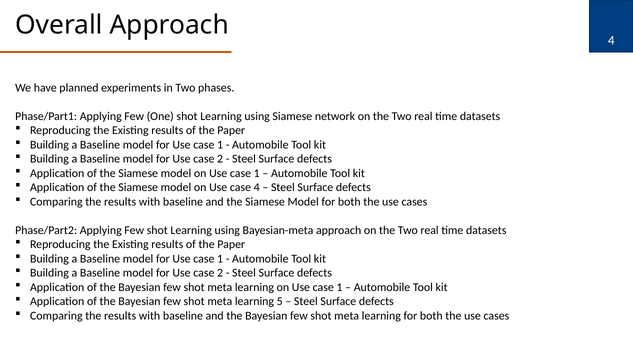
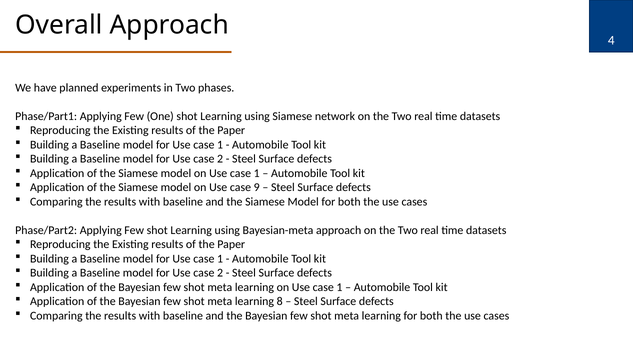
case 4: 4 -> 9
5: 5 -> 8
